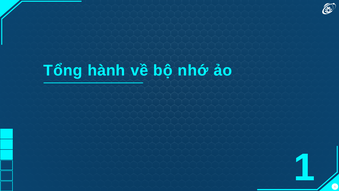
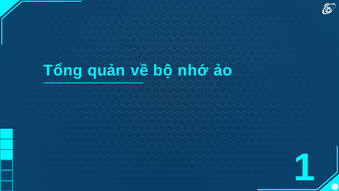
hành: hành -> quản
